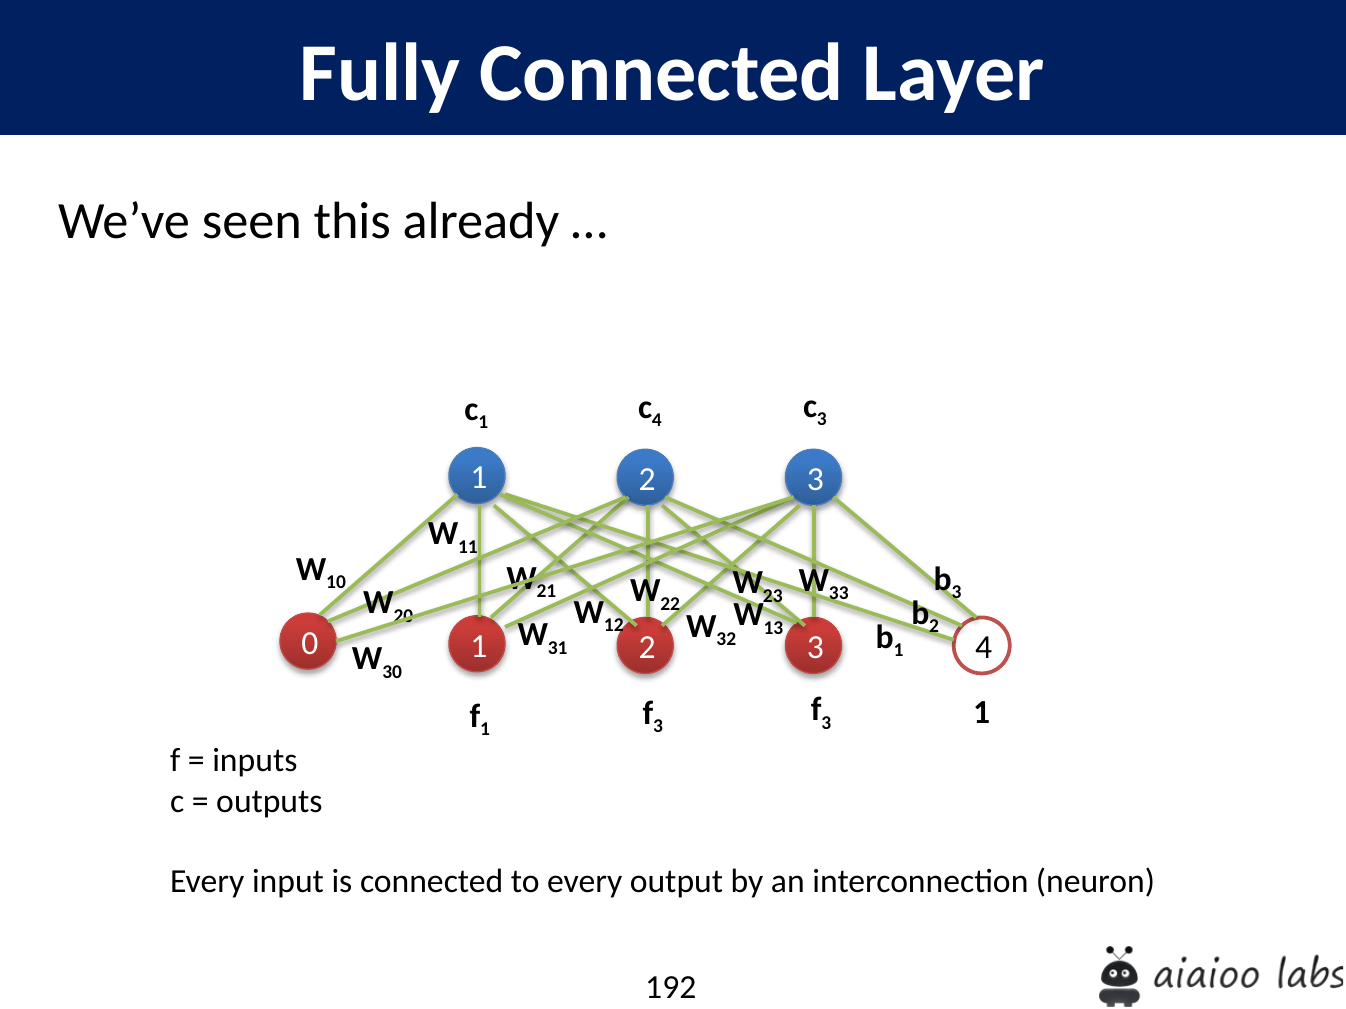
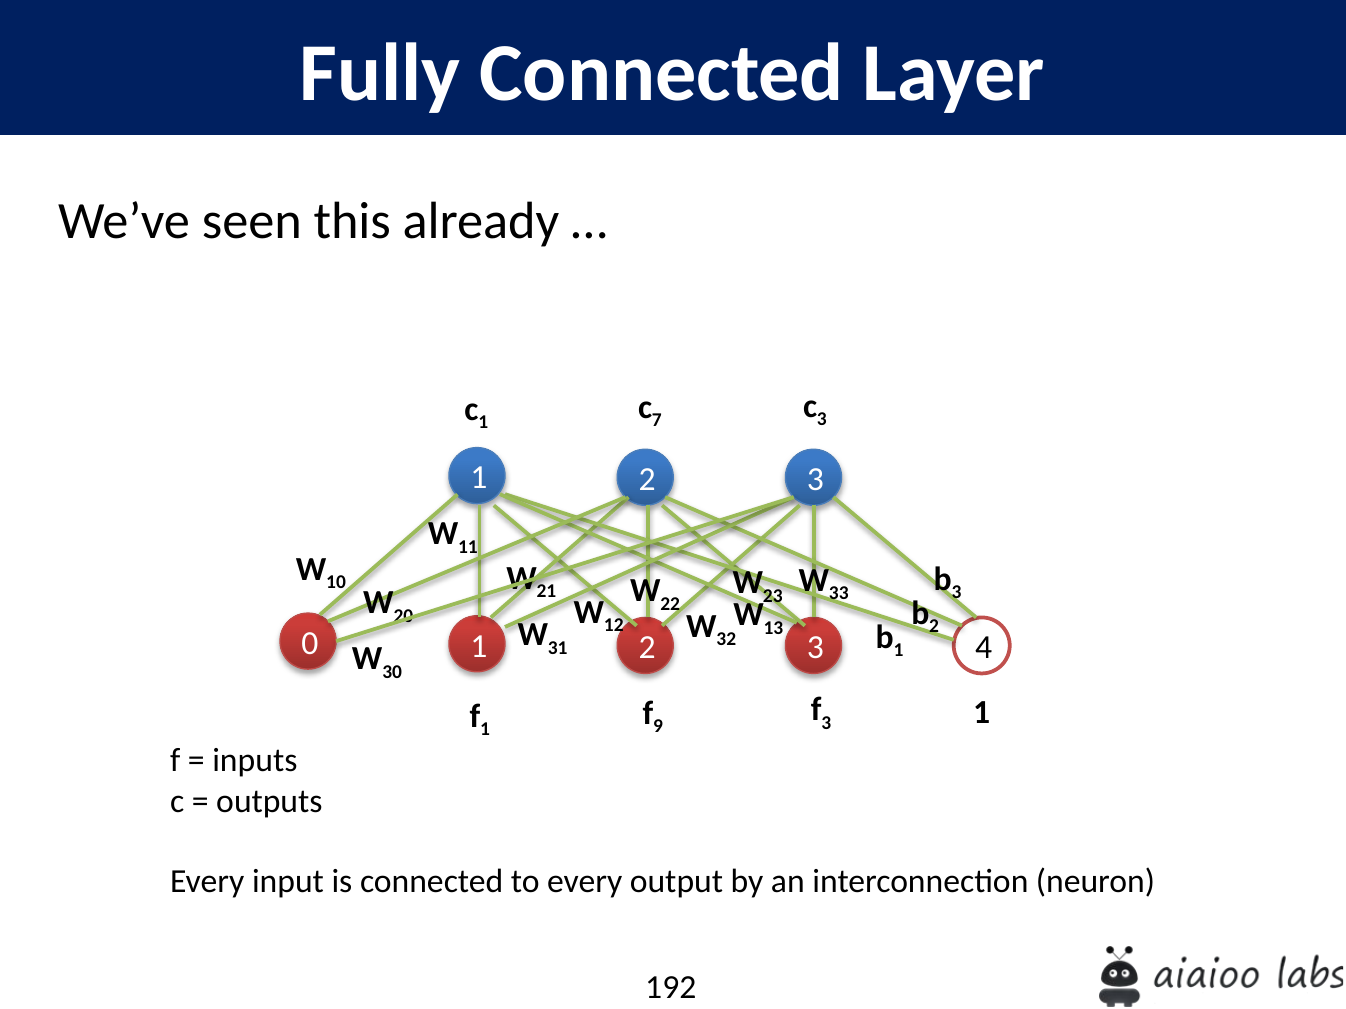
c 4: 4 -> 7
1 f 3: 3 -> 9
